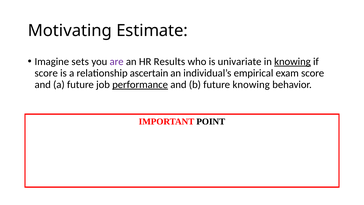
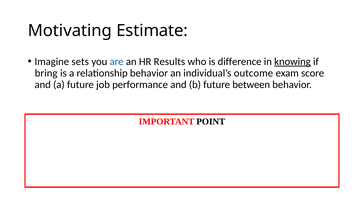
are colour: purple -> blue
univariate: univariate -> difference
score at (46, 73): score -> bring
relationship ascertain: ascertain -> behavior
empirical: empirical -> outcome
performance underline: present -> none
future knowing: knowing -> between
